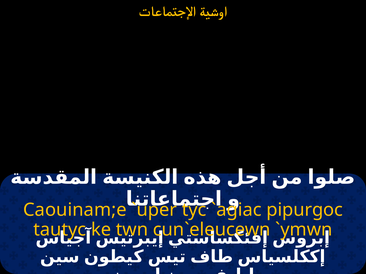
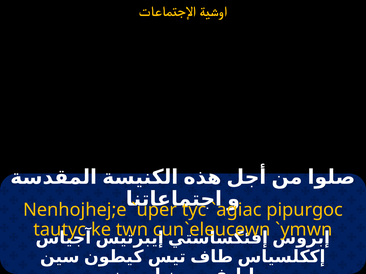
Caouinam;e: Caouinam;e -> Nenhojhej;e
